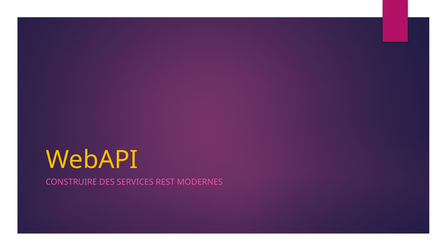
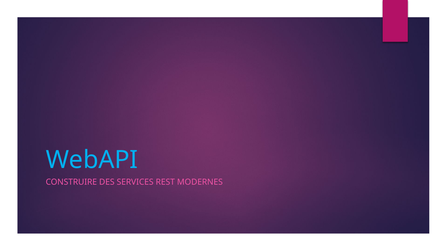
WebAPI colour: yellow -> light blue
